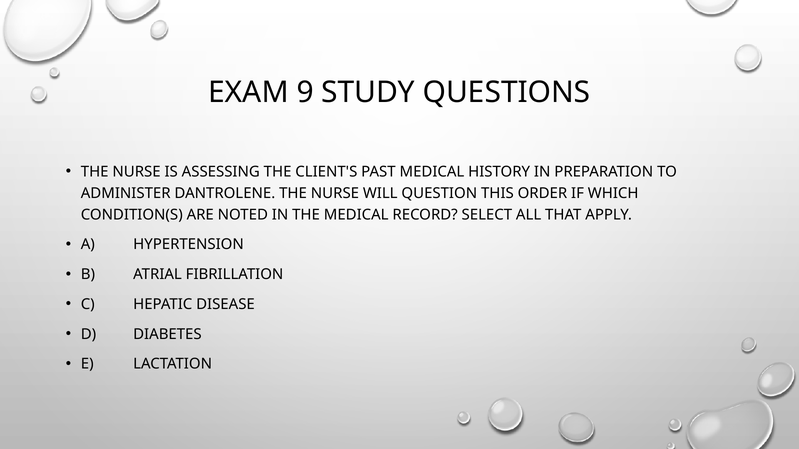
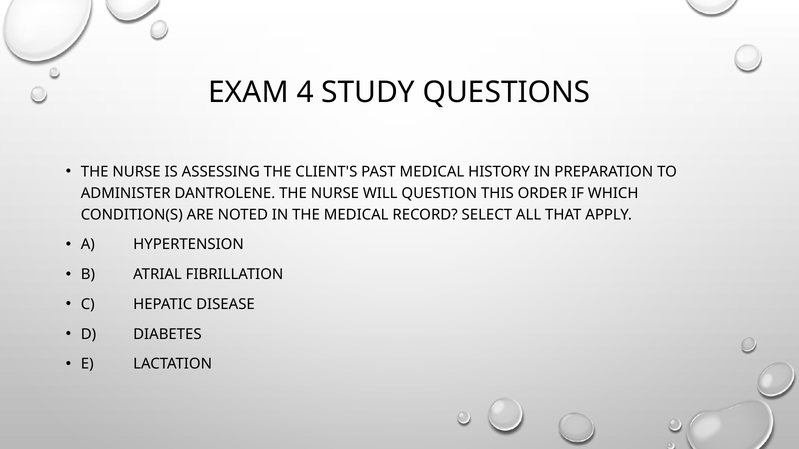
9: 9 -> 4
